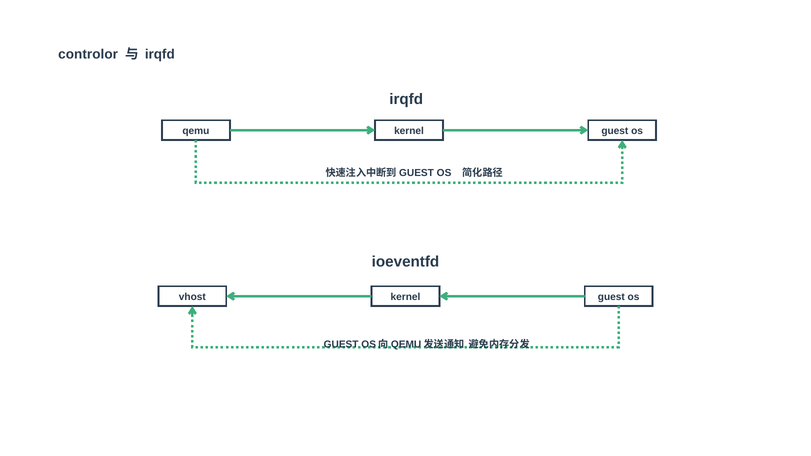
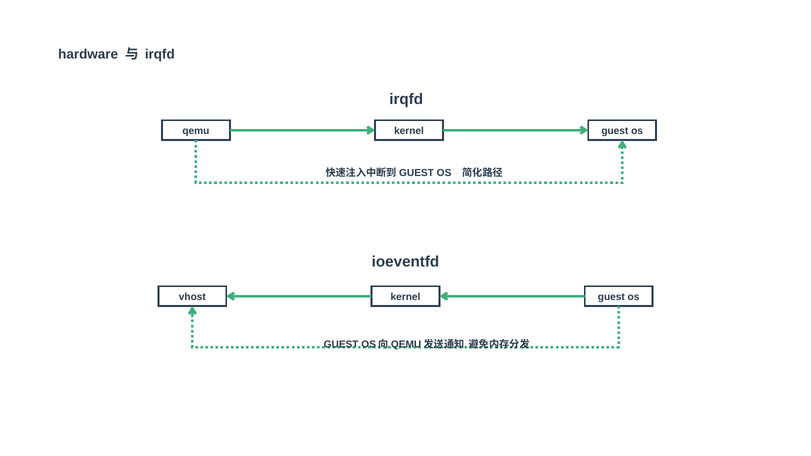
controlor: controlor -> hardware
